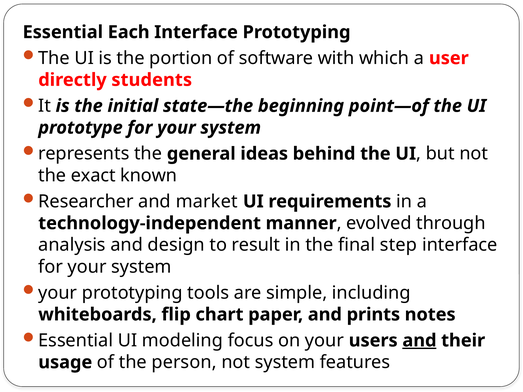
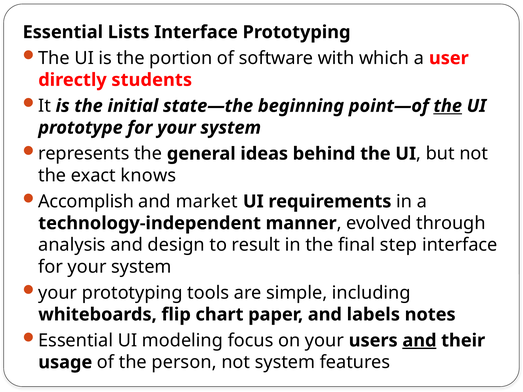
Each: Each -> Lists
the at (448, 106) underline: none -> present
known: known -> knows
Researcher: Researcher -> Accomplish
prints: prints -> labels
